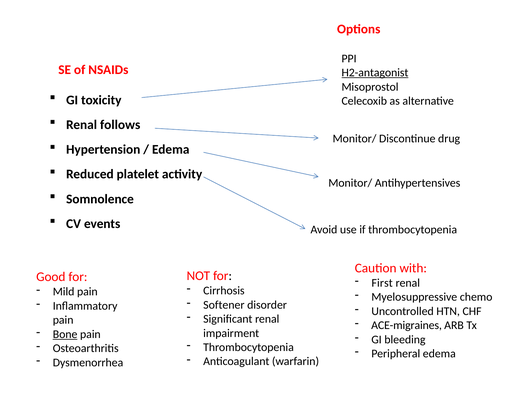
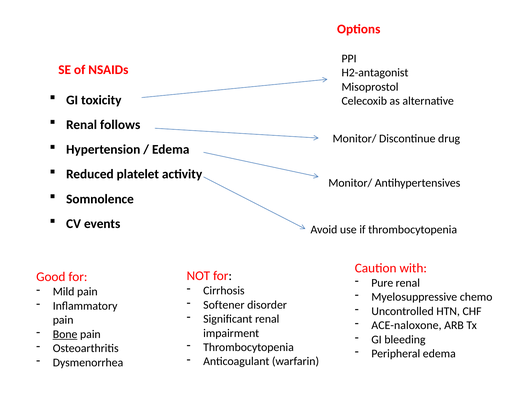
H2-antagonist underline: present -> none
First: First -> Pure
ACE-migraines: ACE-migraines -> ACE-naloxone
